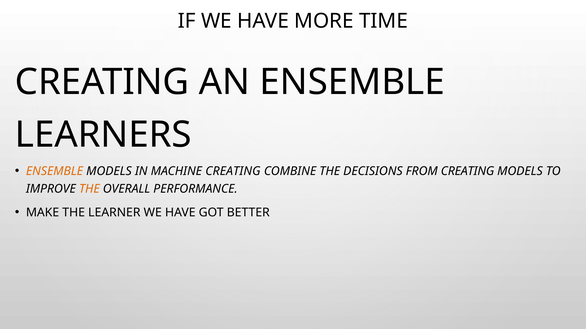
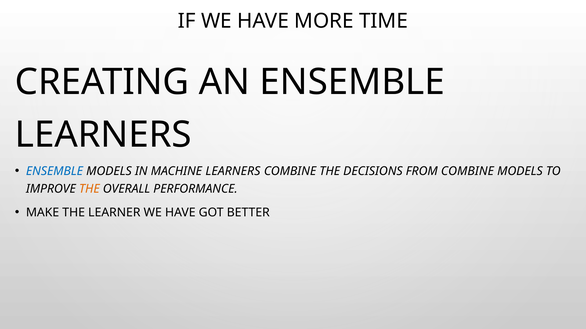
ENSEMBLE at (54, 172) colour: orange -> blue
MACHINE CREATING: CREATING -> LEARNERS
FROM CREATING: CREATING -> COMBINE
